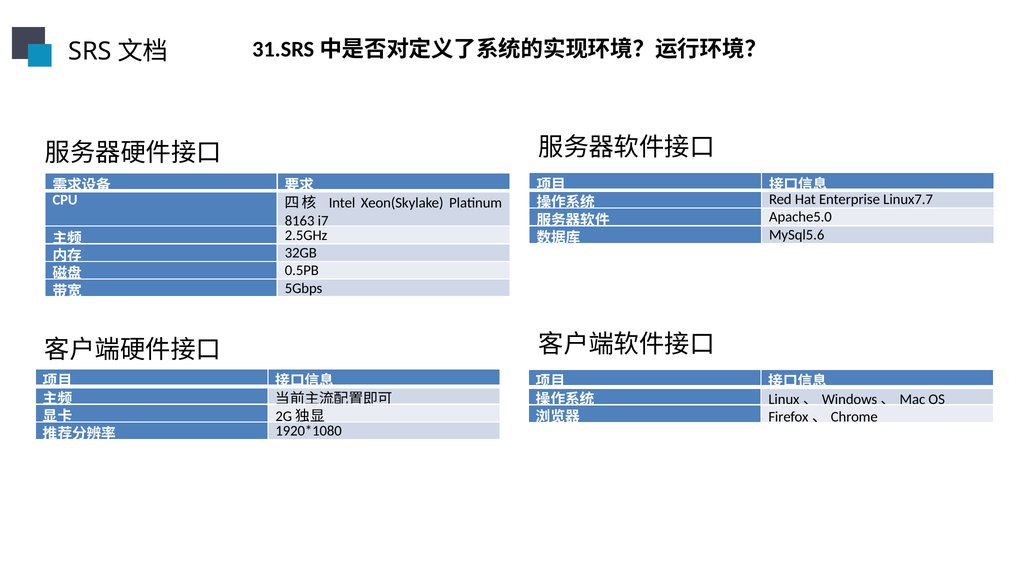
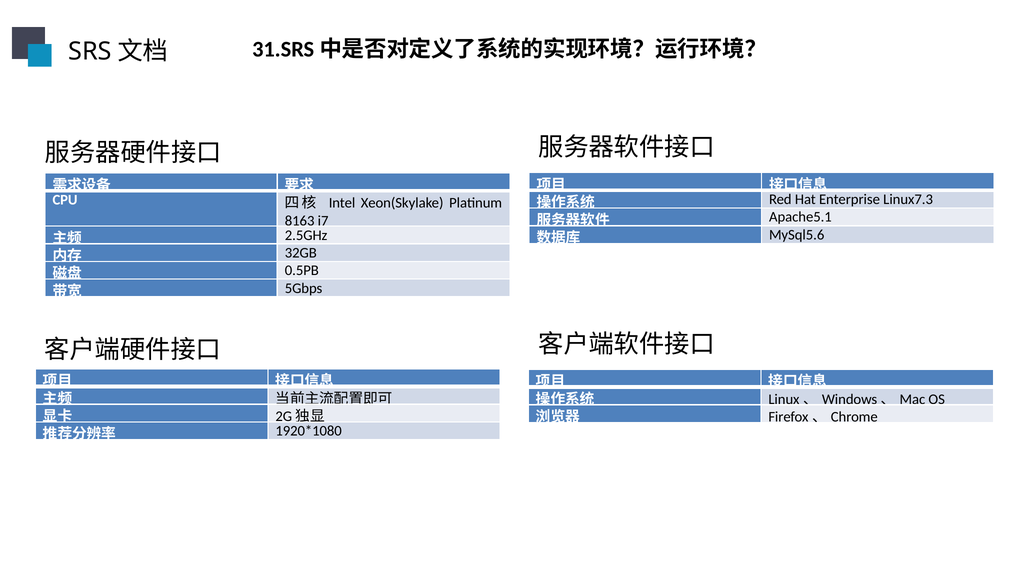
Linux7.7: Linux7.7 -> Linux7.3
Apache5.0: Apache5.0 -> Apache5.1
